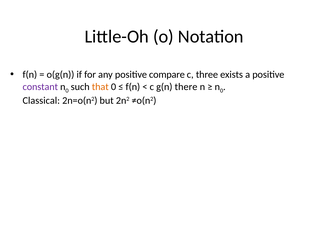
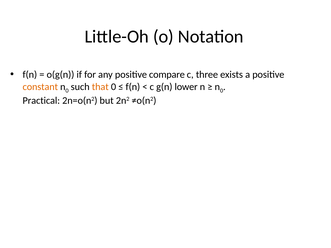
constant colour: purple -> orange
there: there -> lower
Classical: Classical -> Practical
